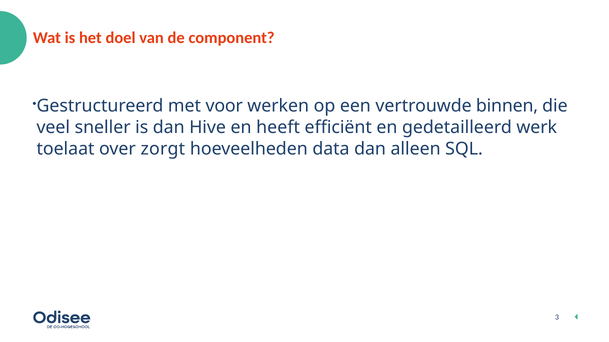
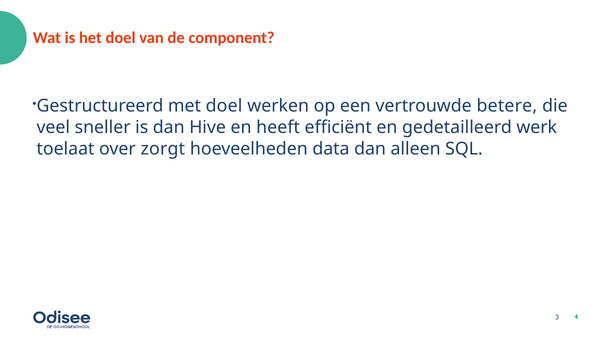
met voor: voor -> doel
binnen: binnen -> betere
